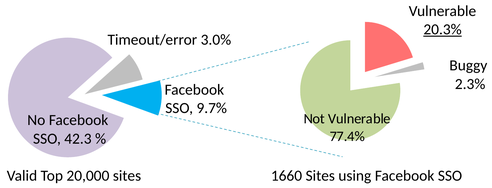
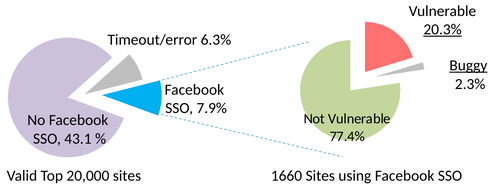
3.0%: 3.0% -> 6.3%
Buggy underline: none -> present
9.7%: 9.7% -> 7.9%
42.3: 42.3 -> 43.1
